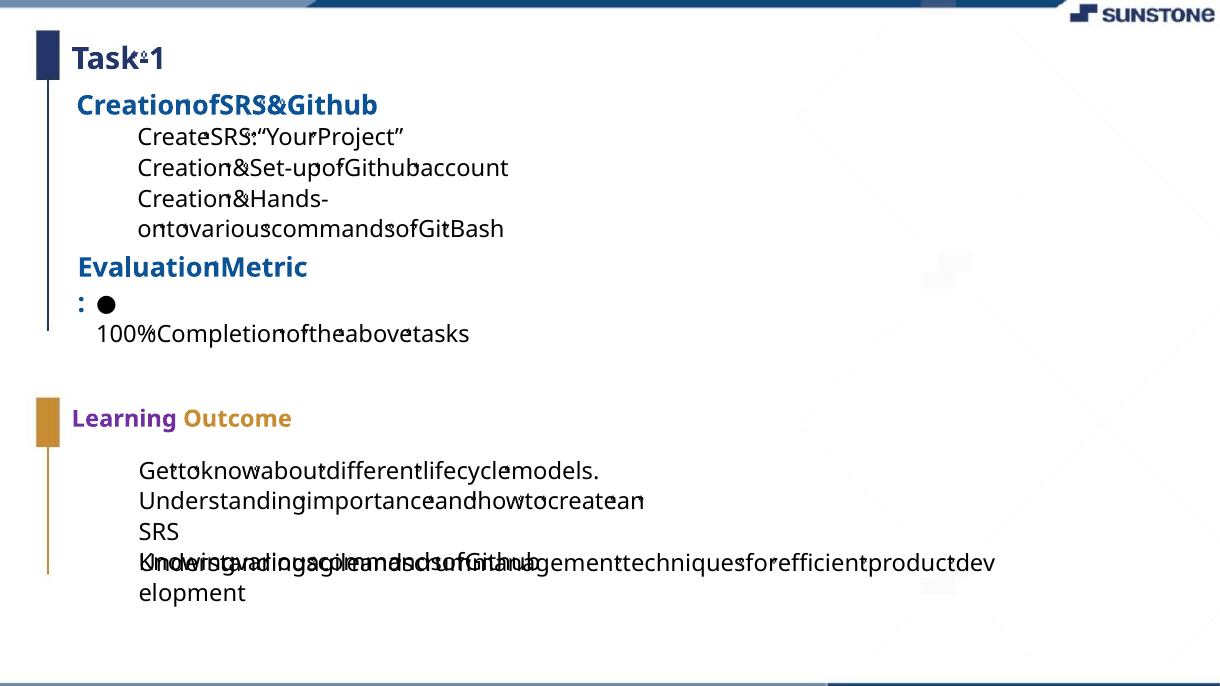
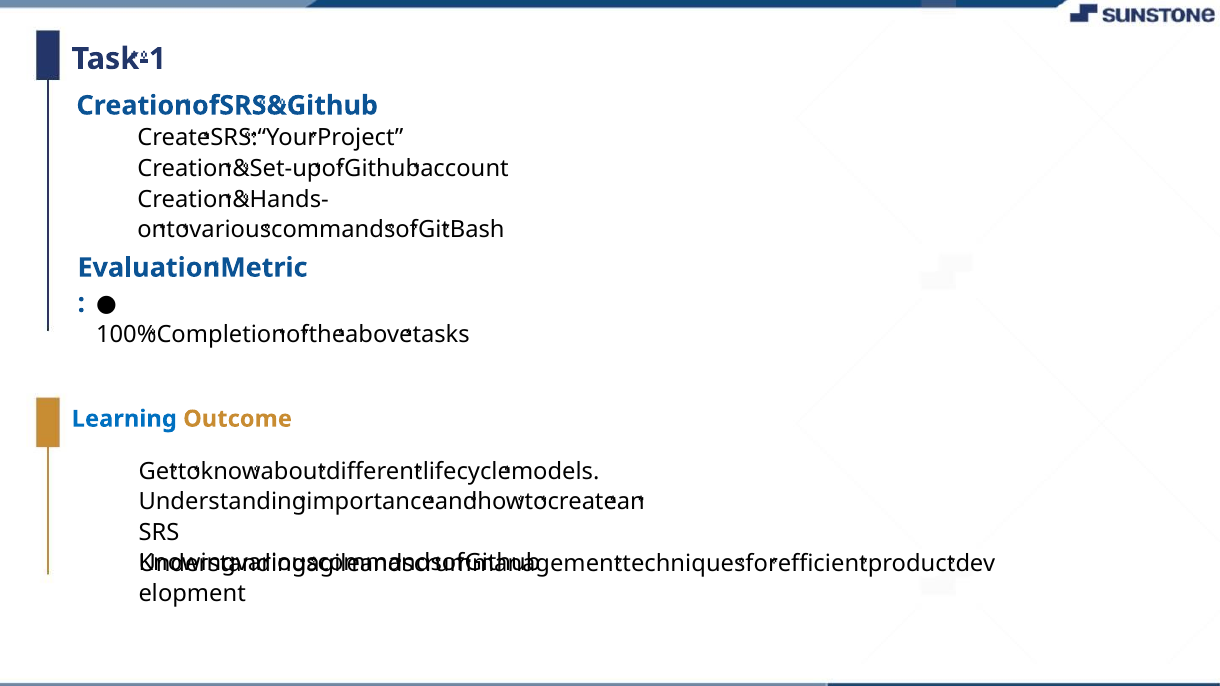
Learning colour: purple -> blue
